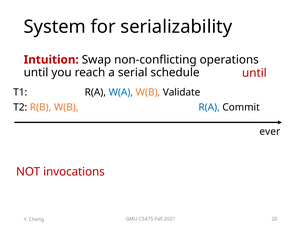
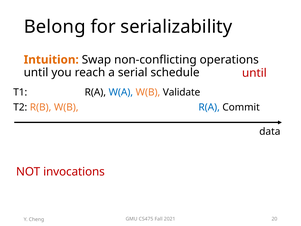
System: System -> Belong
Intuition at (51, 60) colour: red -> orange
ever: ever -> data
